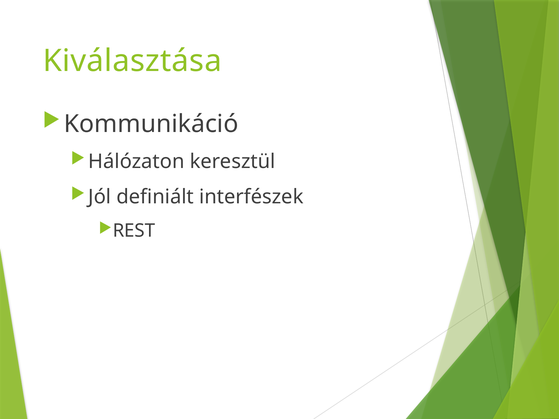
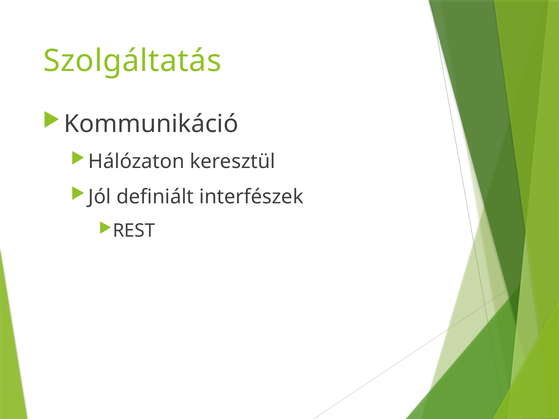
Kiválasztása: Kiválasztása -> Szolgáltatás
